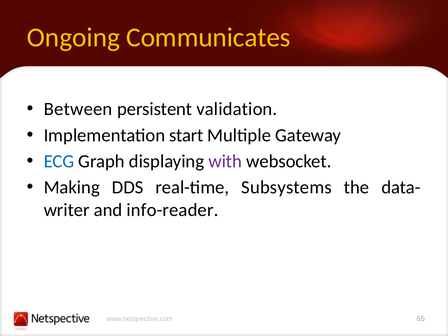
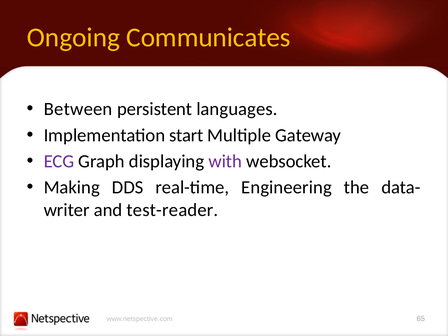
validation: validation -> languages
ECG colour: blue -> purple
Subsystems: Subsystems -> Engineering
info-reader: info-reader -> test-reader
